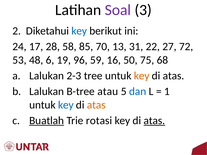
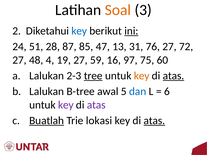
Soal colour: purple -> orange
ini underline: none -> present
17: 17 -> 51
58: 58 -> 87
70: 70 -> 47
22: 22 -> 76
53 at (19, 60): 53 -> 27
6: 6 -> 4
19 96: 96 -> 27
50: 50 -> 97
68: 68 -> 60
tree underline: none -> present
atas at (174, 76) underline: none -> present
atau: atau -> awal
1: 1 -> 6
key at (66, 105) colour: blue -> purple
atas at (96, 105) colour: orange -> purple
rotasi: rotasi -> lokasi
